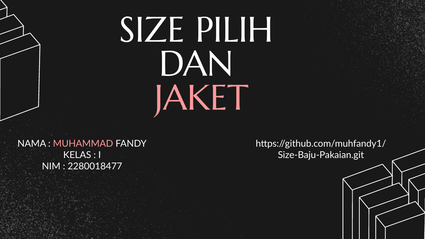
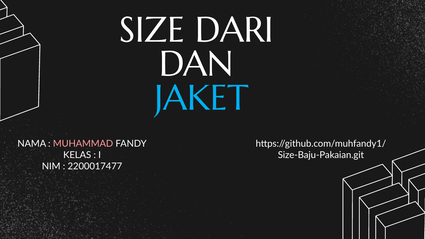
PILIH: PILIH -> DARI
JAKET colour: pink -> light blue
2280018477: 2280018477 -> 2200017477
